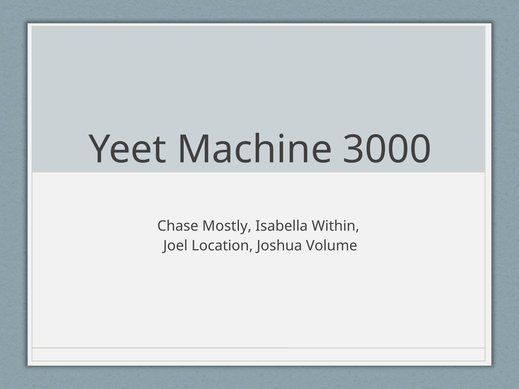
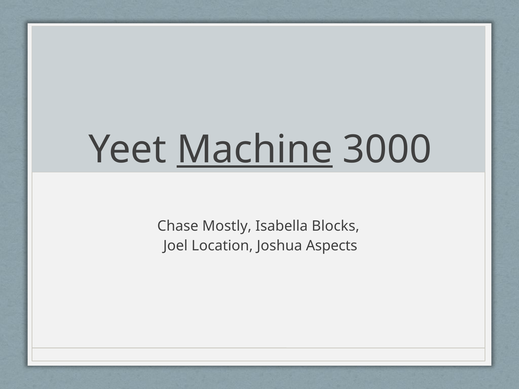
Machine underline: none -> present
Within: Within -> Blocks
Volume: Volume -> Aspects
